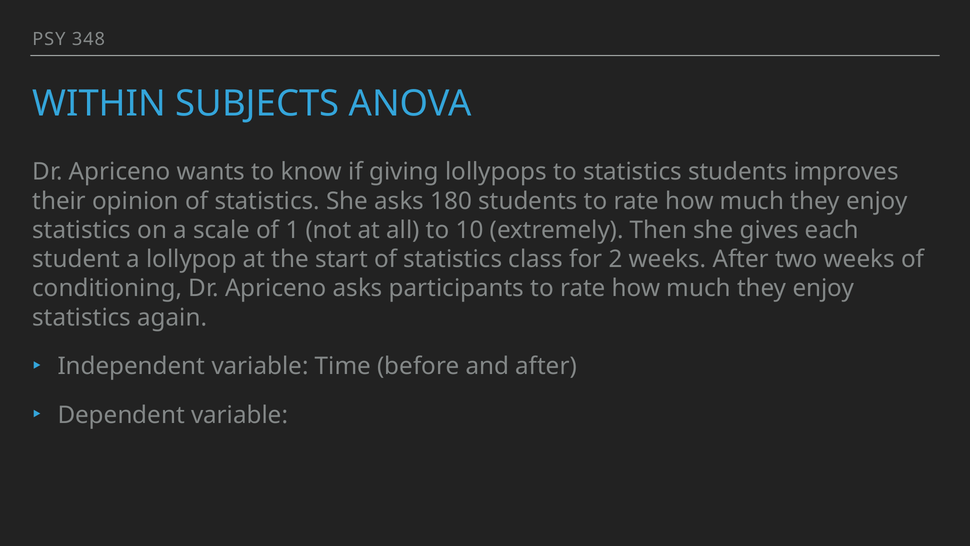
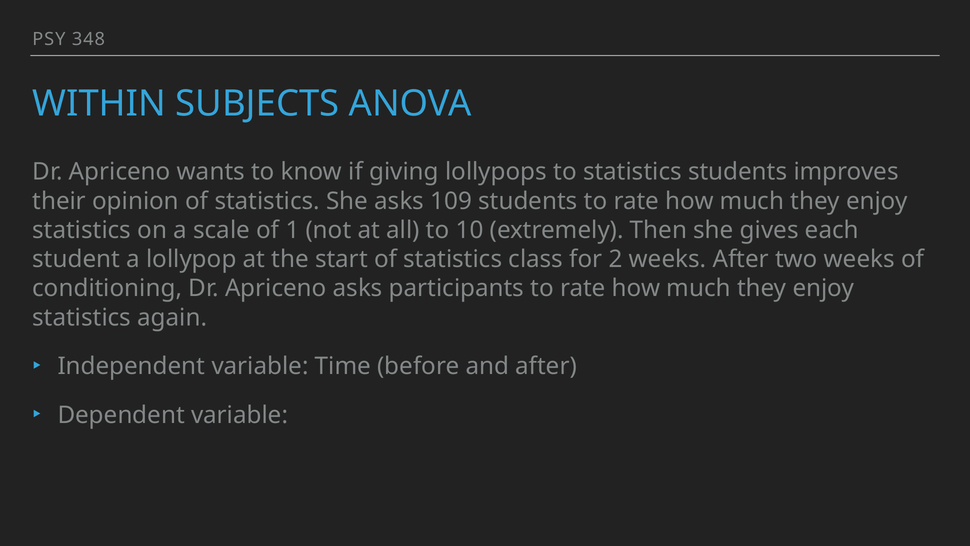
180: 180 -> 109
